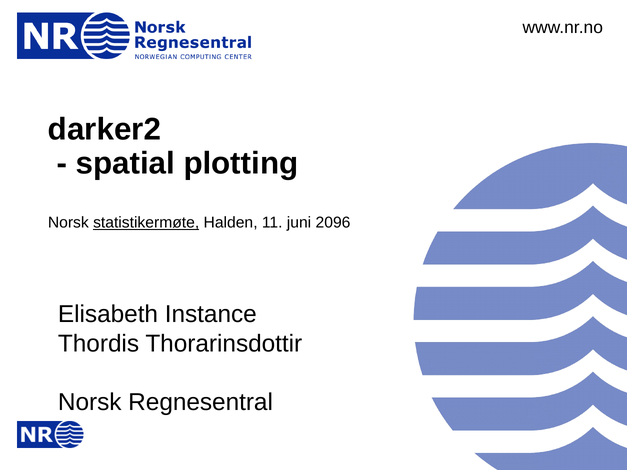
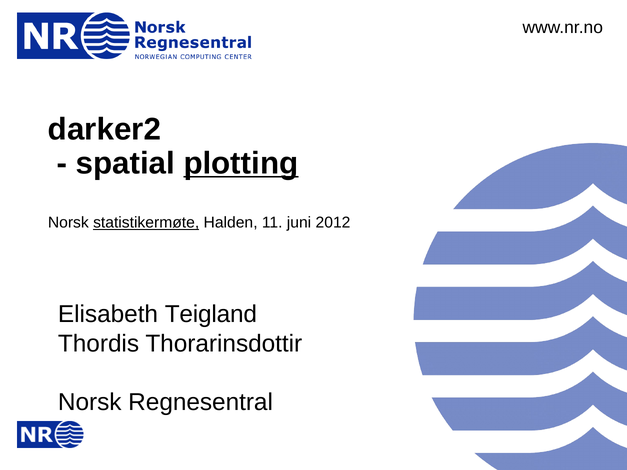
plotting underline: none -> present
2096: 2096 -> 2012
Elisabeth Instance: Instance -> Teigland
